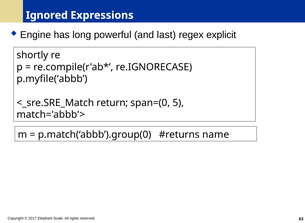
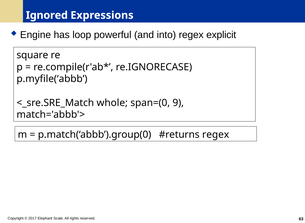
long: long -> loop
last: last -> into
shortly: shortly -> square
return: return -> whole
5: 5 -> 9
name at (216, 135): name -> regex
